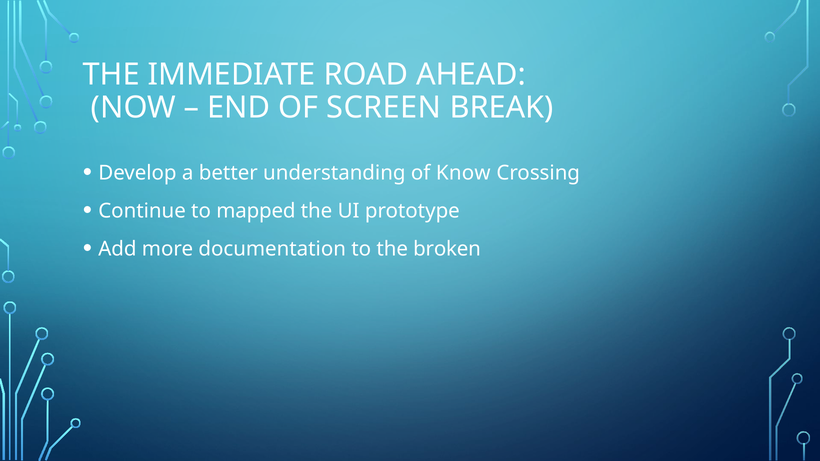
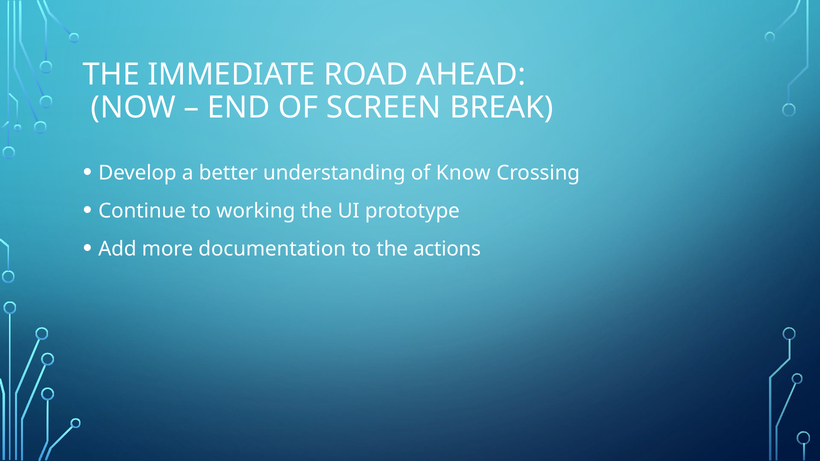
mapped: mapped -> working
broken: broken -> actions
